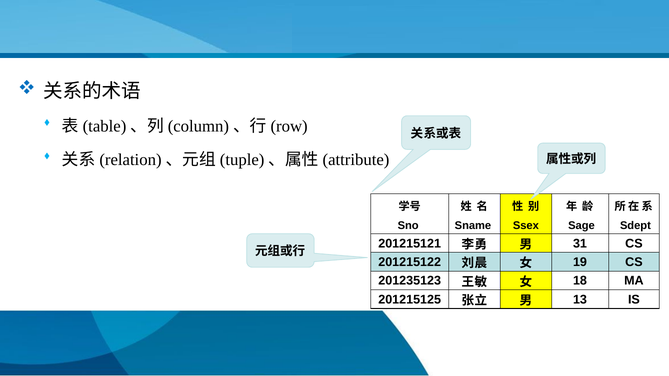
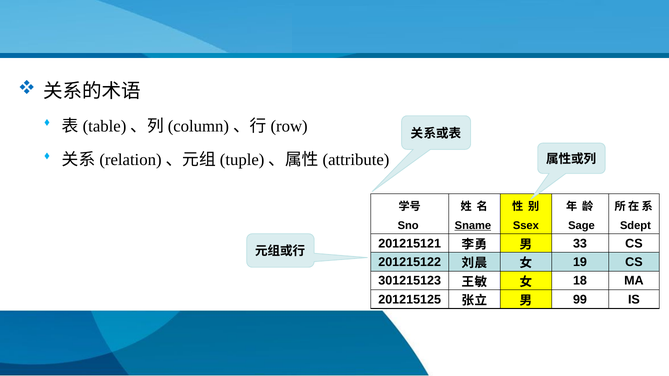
Sname underline: none -> present
31: 31 -> 33
201235123: 201235123 -> 301215123
13: 13 -> 99
